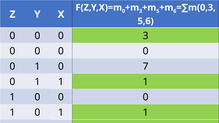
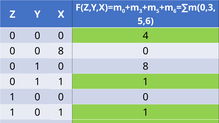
0 3: 3 -> 4
0 at (61, 51): 0 -> 8
1 0 7: 7 -> 8
